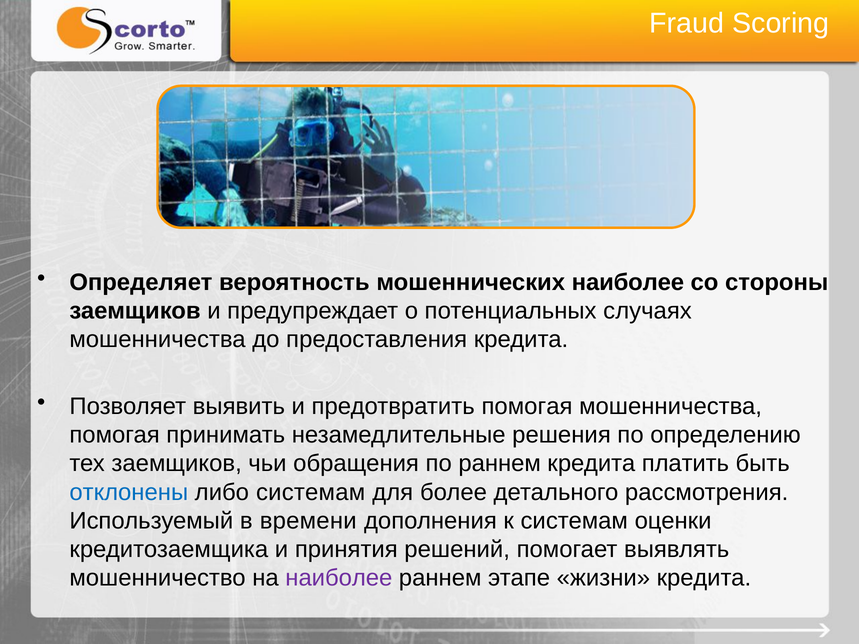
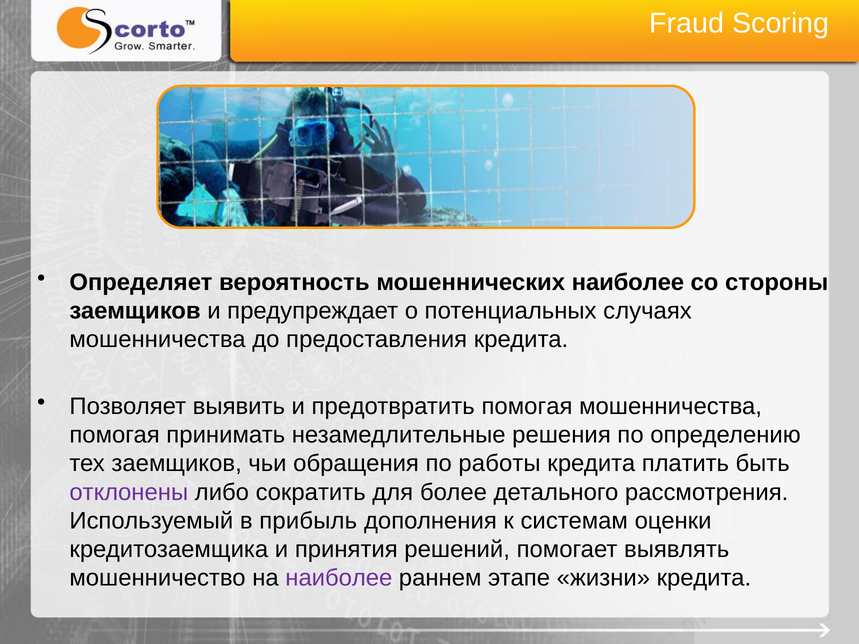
по раннем: раннем -> работы
отклонены colour: blue -> purple
либо системам: системам -> сократить
времени: времени -> прибыль
